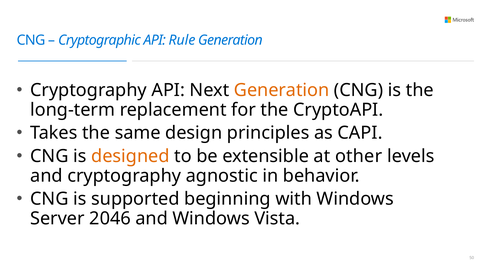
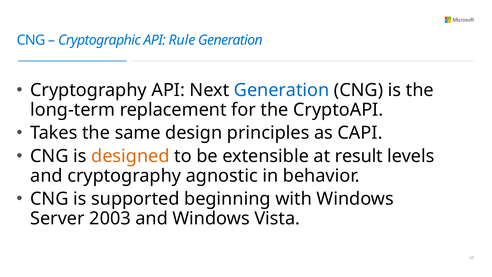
Generation at (282, 90) colour: orange -> blue
other: other -> result
2046: 2046 -> 2003
